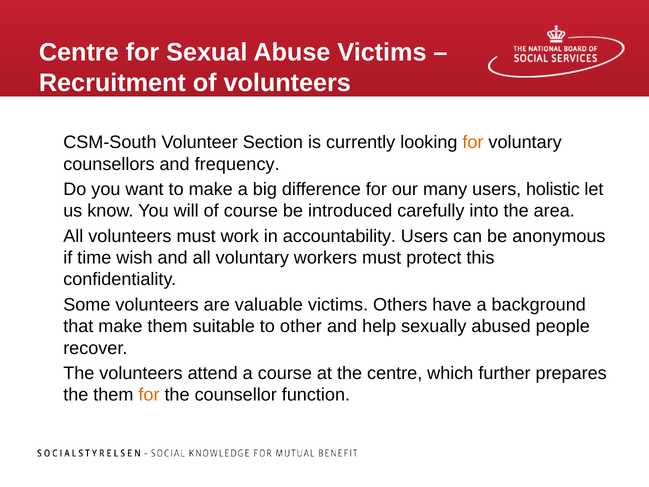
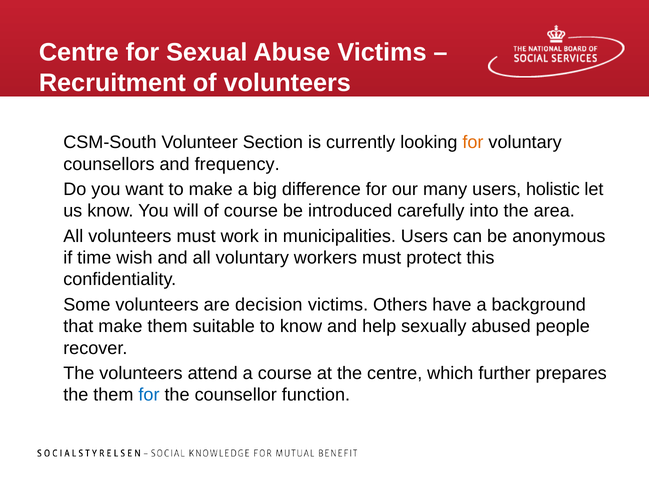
accountability: accountability -> municipalities
valuable: valuable -> decision
to other: other -> know
for at (149, 395) colour: orange -> blue
